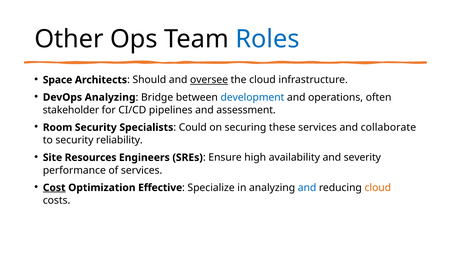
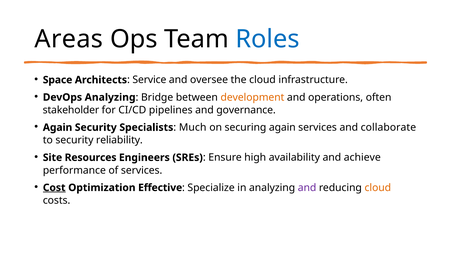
Other: Other -> Areas
Should: Should -> Service
oversee underline: present -> none
development colour: blue -> orange
assessment: assessment -> governance
Room at (58, 127): Room -> Again
Could: Could -> Much
securing these: these -> again
severity: severity -> achieve
and at (307, 187) colour: blue -> purple
